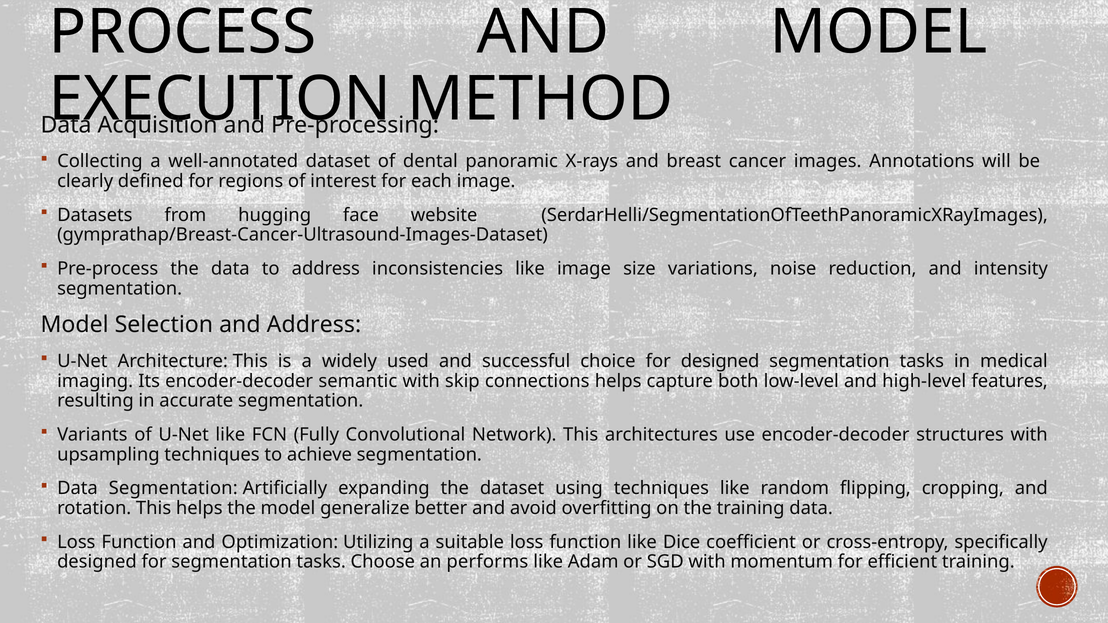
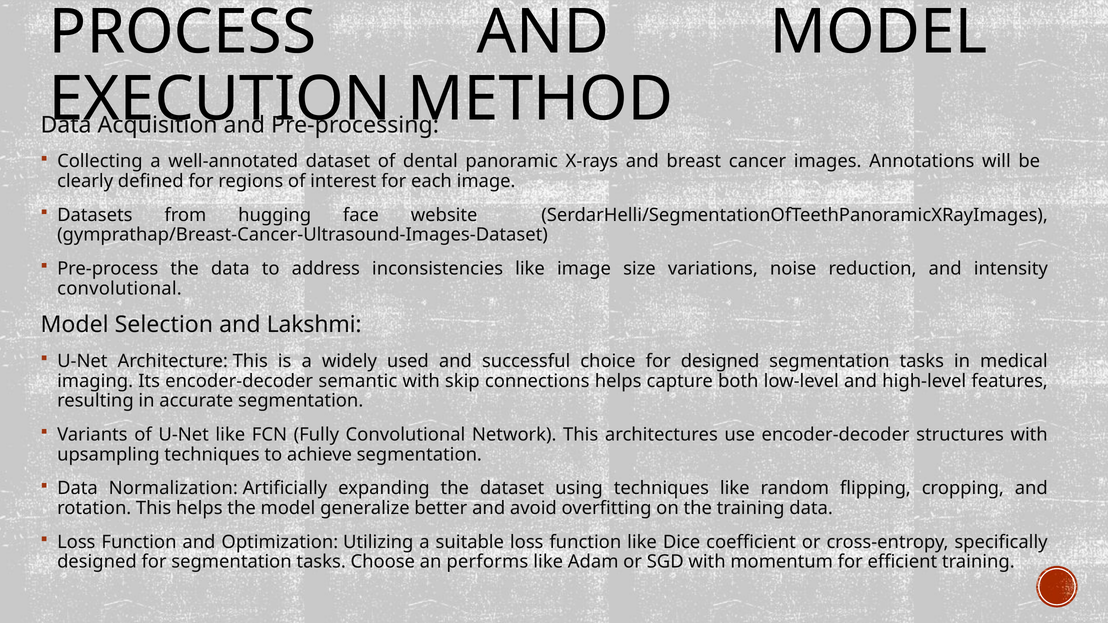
segmentation at (120, 289): segmentation -> convolutional
and Address: Address -> Lakshmi
Data Segmentation: Segmentation -> Normalization
